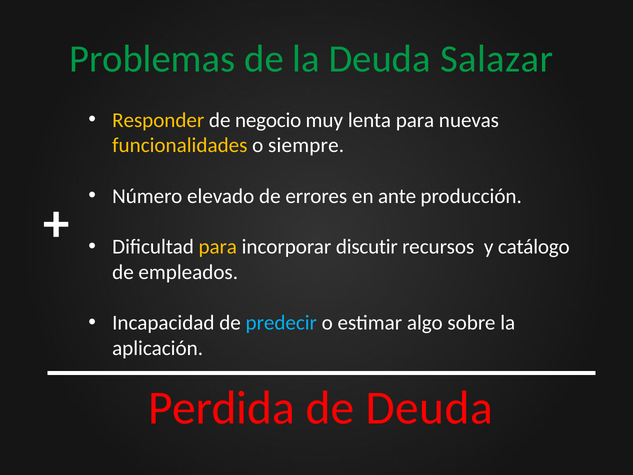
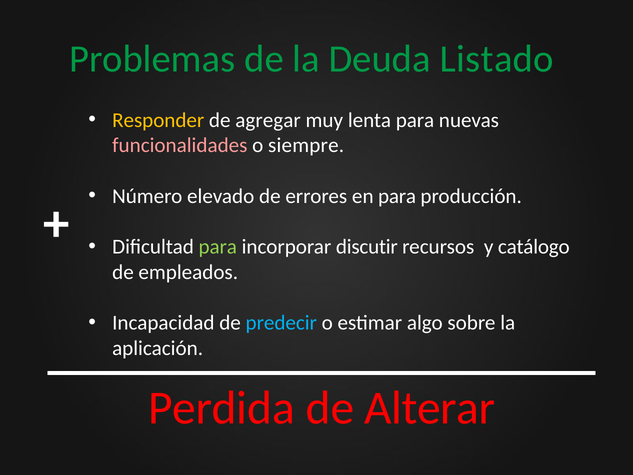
Salazar: Salazar -> Listado
negocio: negocio -> agregar
funcionalidades colour: yellow -> pink
en ante: ante -> para
para at (218, 247) colour: yellow -> light green
de Deuda: Deuda -> Alterar
